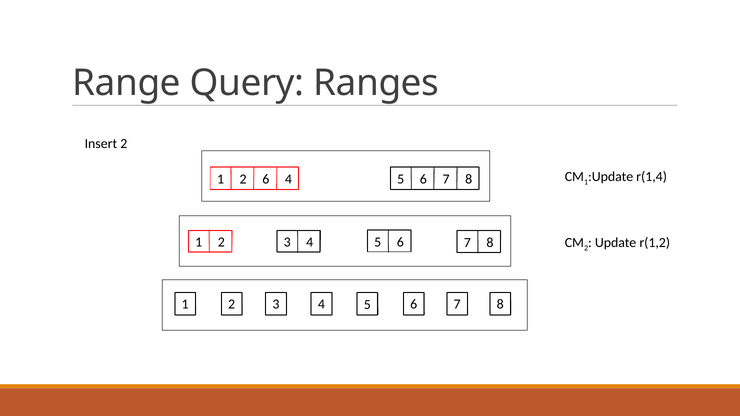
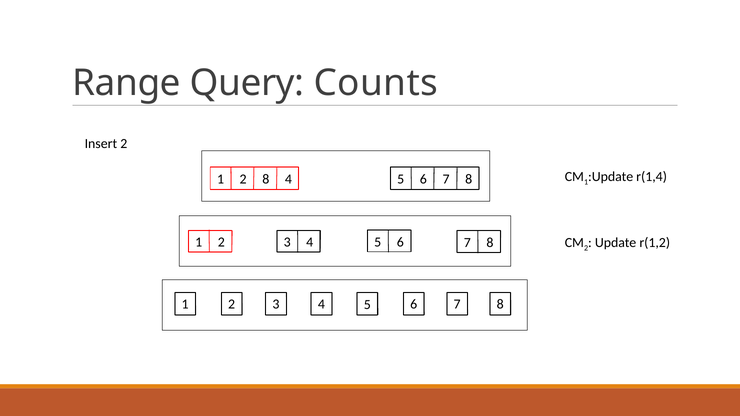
Ranges: Ranges -> Counts
2 6: 6 -> 8
